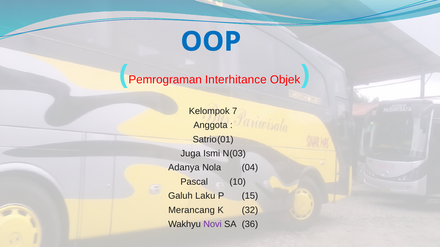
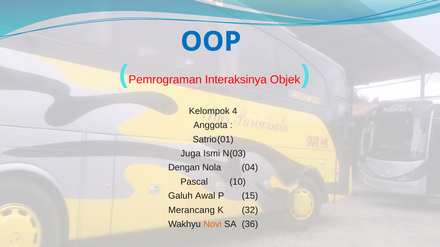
Interhitance: Interhitance -> Interaksinya
7: 7 -> 4
Adanya: Adanya -> Dengan
Laku: Laku -> Awal
Novi colour: purple -> orange
